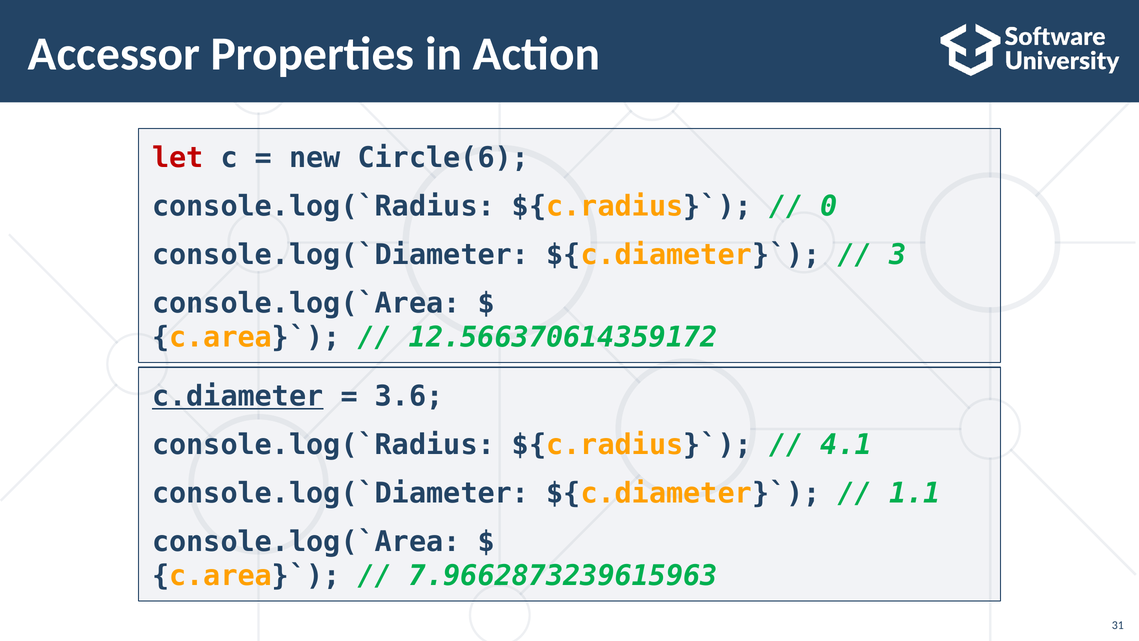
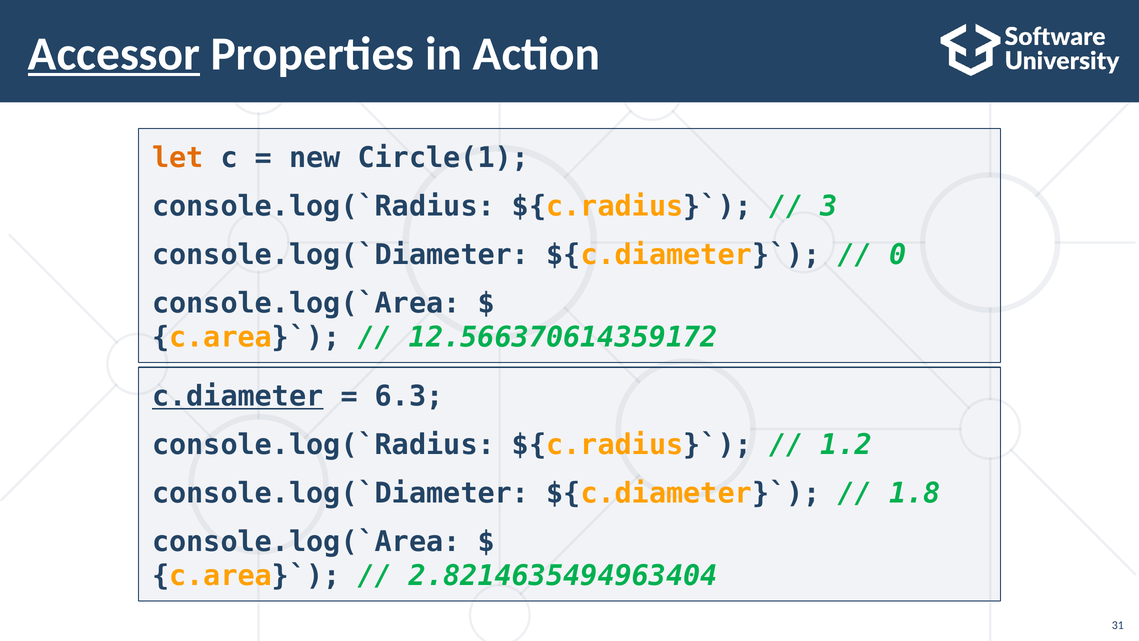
Accessor underline: none -> present
let colour: red -> orange
Circle(6: Circle(6 -> Circle(1
0: 0 -> 3
3: 3 -> 0
3.6: 3.6 -> 6.3
4.1: 4.1 -> 1.2
1.1: 1.1 -> 1.8
7.9662873239615963: 7.9662873239615963 -> 2.8214635494963404
